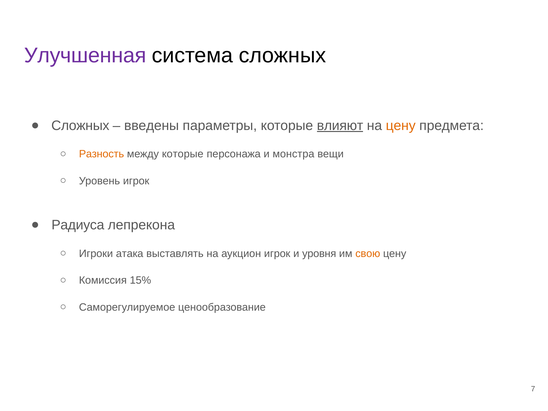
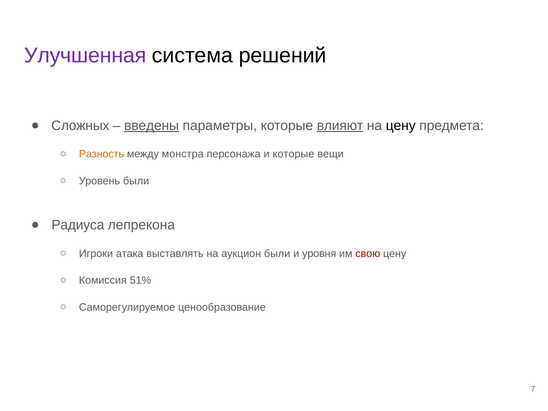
система сложных: сложных -> решений
введены underline: none -> present
цену at (401, 126) colour: orange -> black
между которые: которые -> монстра
и монстра: монстра -> которые
Уровень игрок: игрок -> были
аукцион игрок: игрок -> были
свою colour: orange -> red
15%: 15% -> 51%
